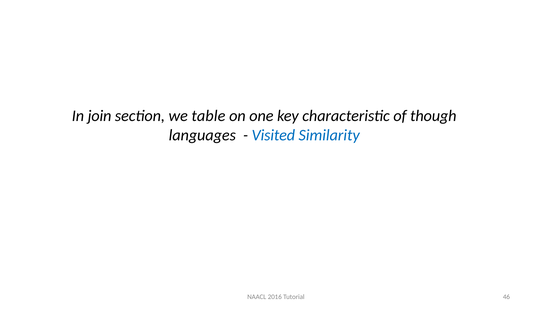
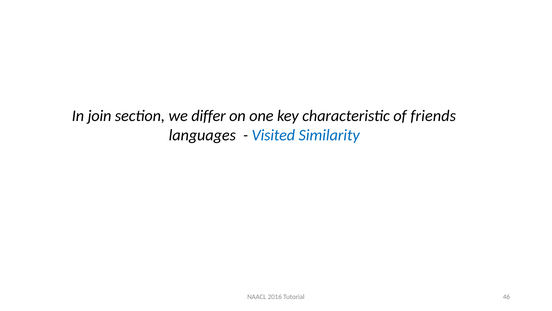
table: table -> differ
though: though -> friends
